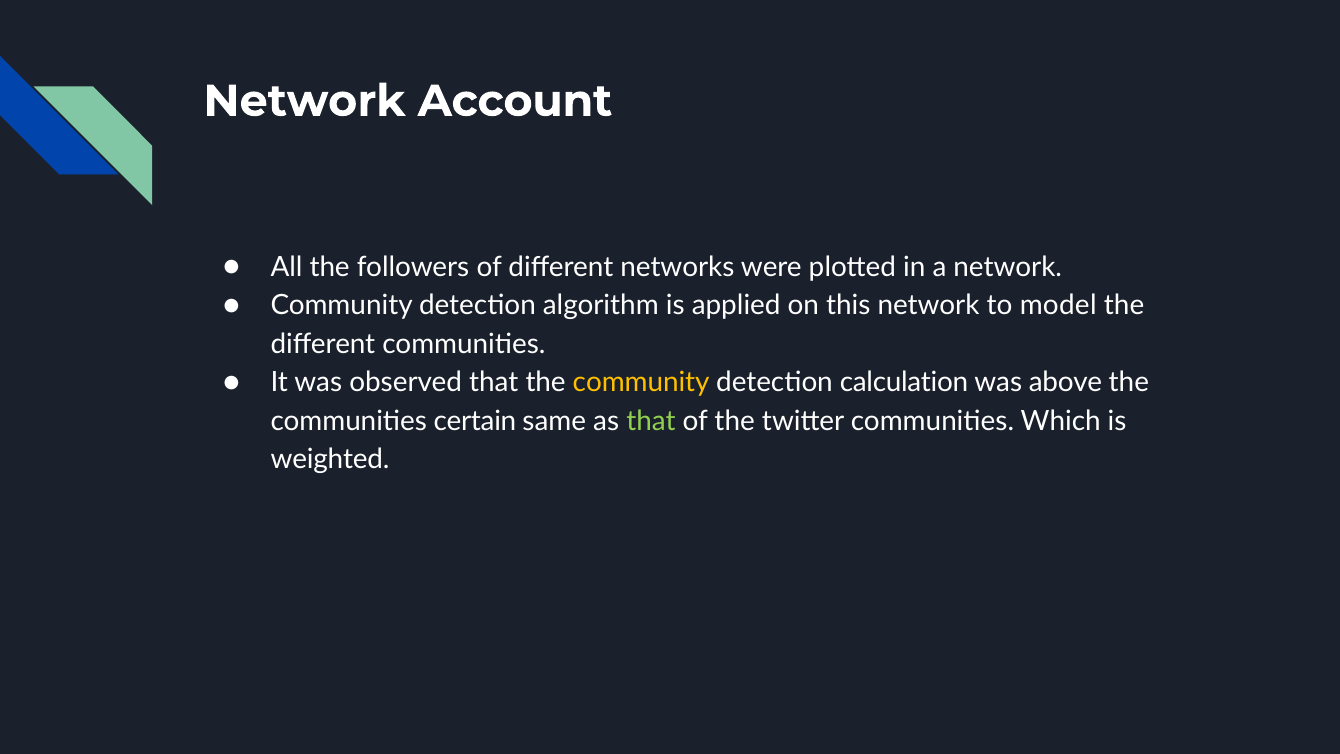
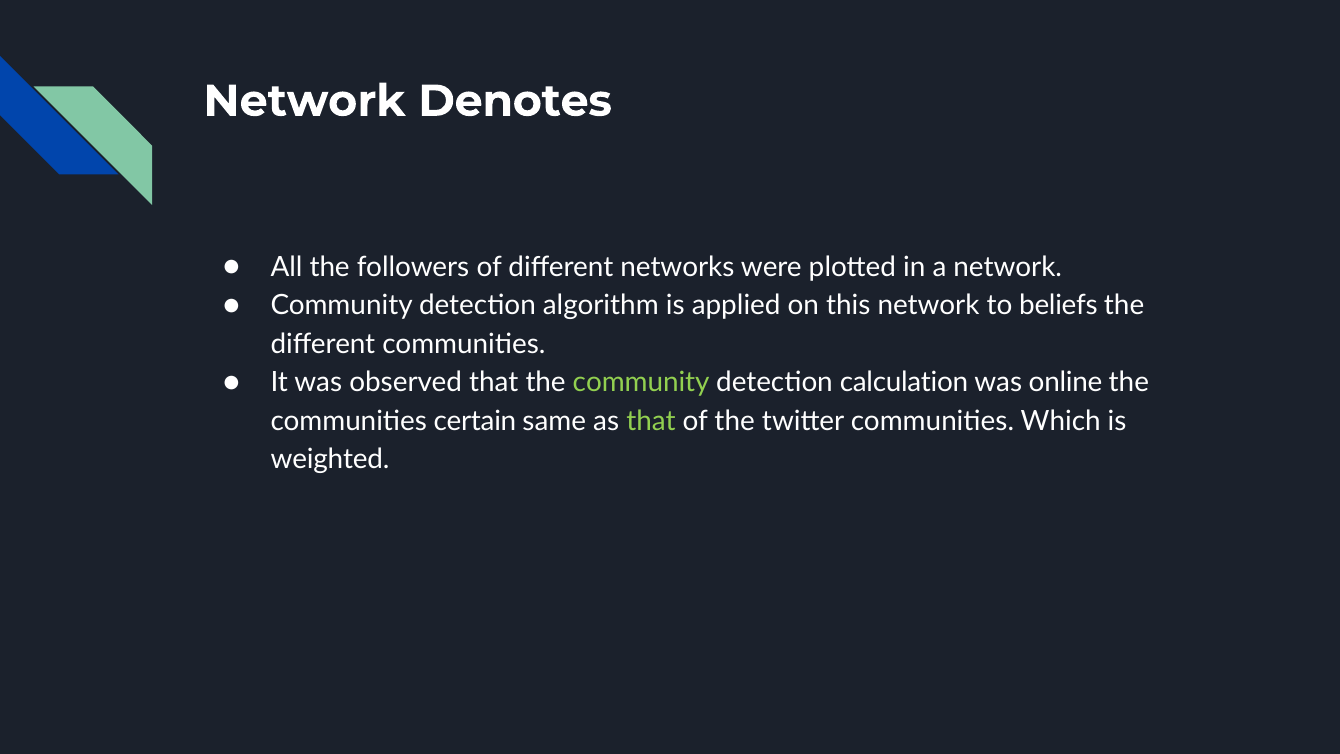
Account: Account -> Denotes
model: model -> beliefs
community at (641, 382) colour: yellow -> light green
above: above -> online
